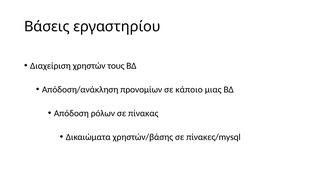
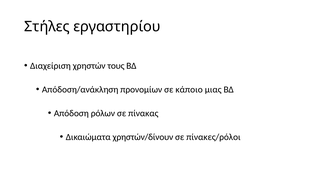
Βάσεις: Βάσεις -> Στήλες
χρηστών/βάσης: χρηστών/βάσης -> χρηστών/δίνουν
πίνακες/mysql: πίνακες/mysql -> πίνακες/ρόλοι
